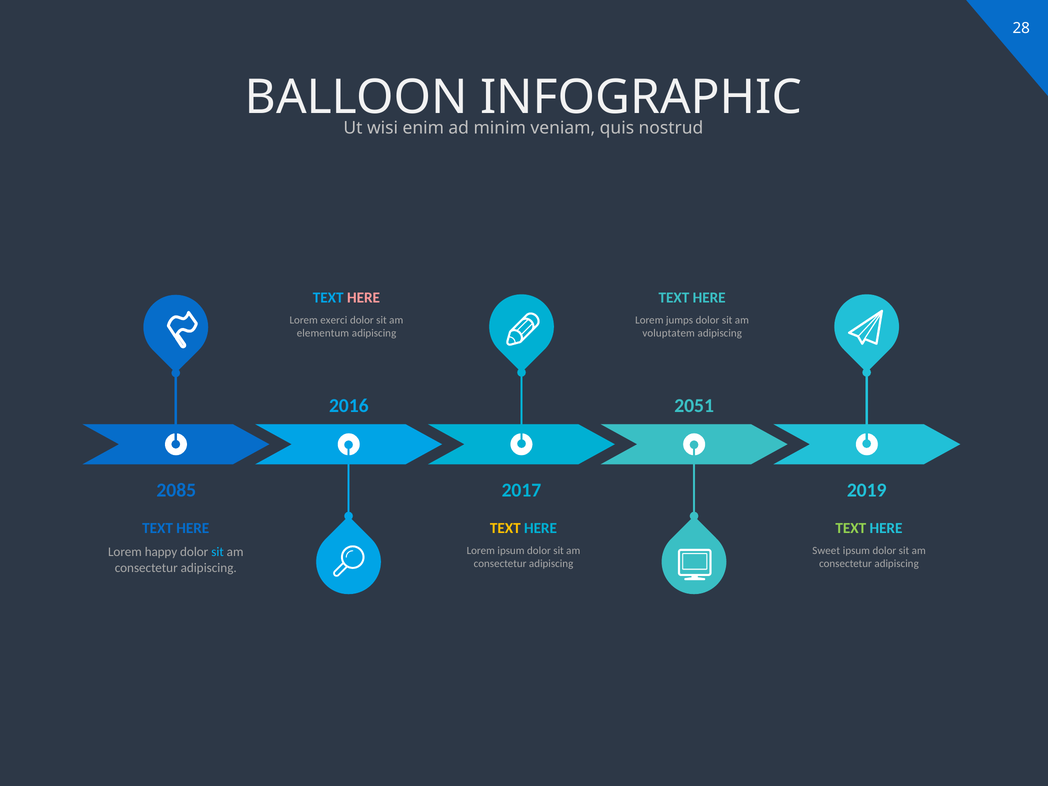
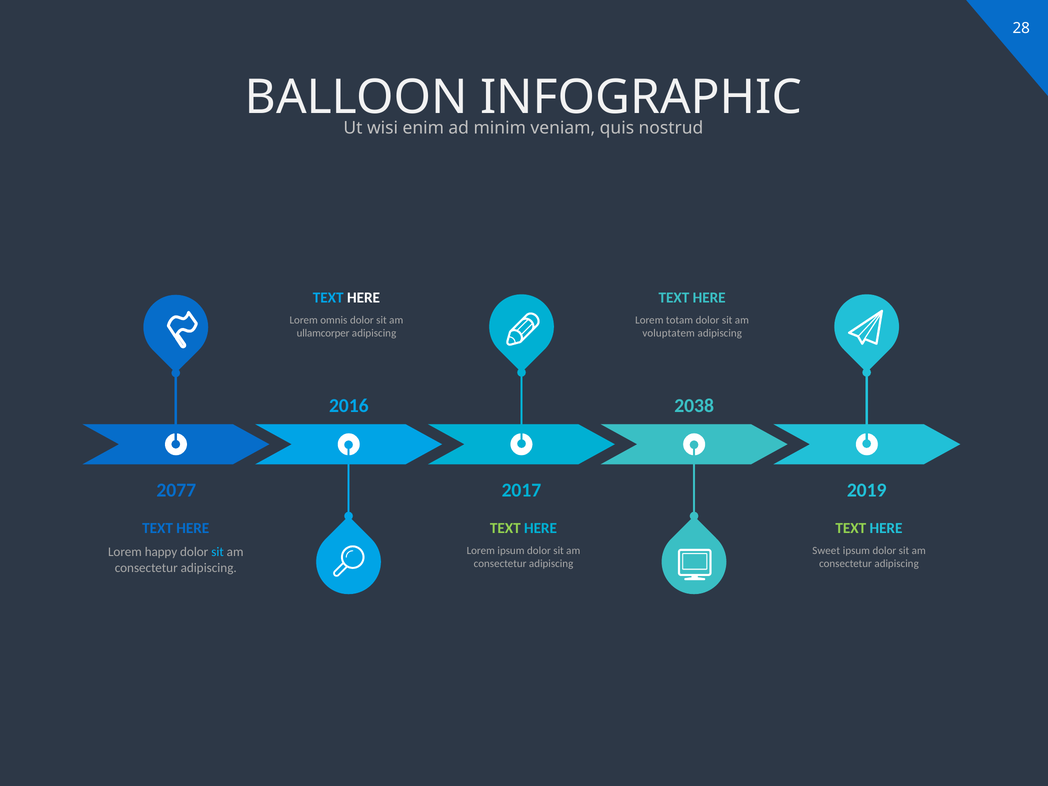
HERE at (364, 298) colour: pink -> white
exerci: exerci -> omnis
jumps: jumps -> totam
elementum: elementum -> ullamcorper
2051: 2051 -> 2038
2085: 2085 -> 2077
TEXT at (505, 528) colour: yellow -> light green
